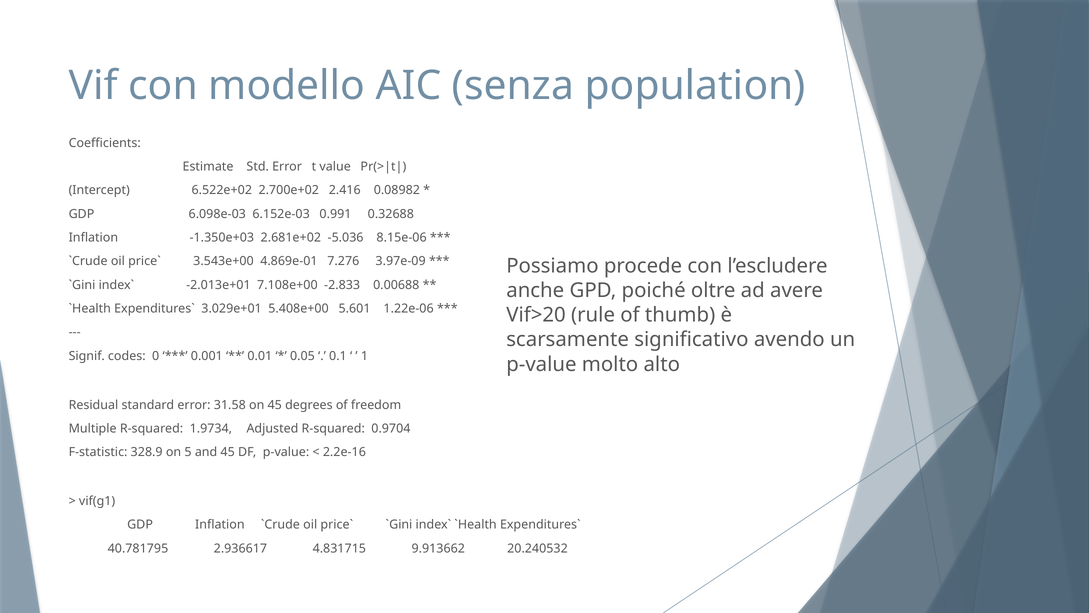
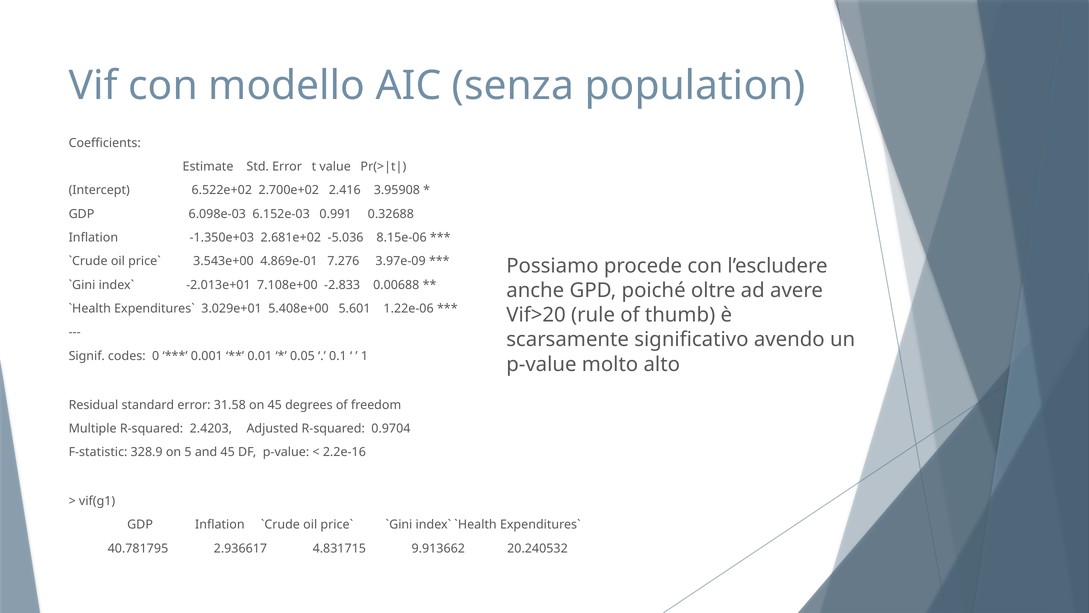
0.08982: 0.08982 -> 3.95908
1.9734: 1.9734 -> 2.4203
